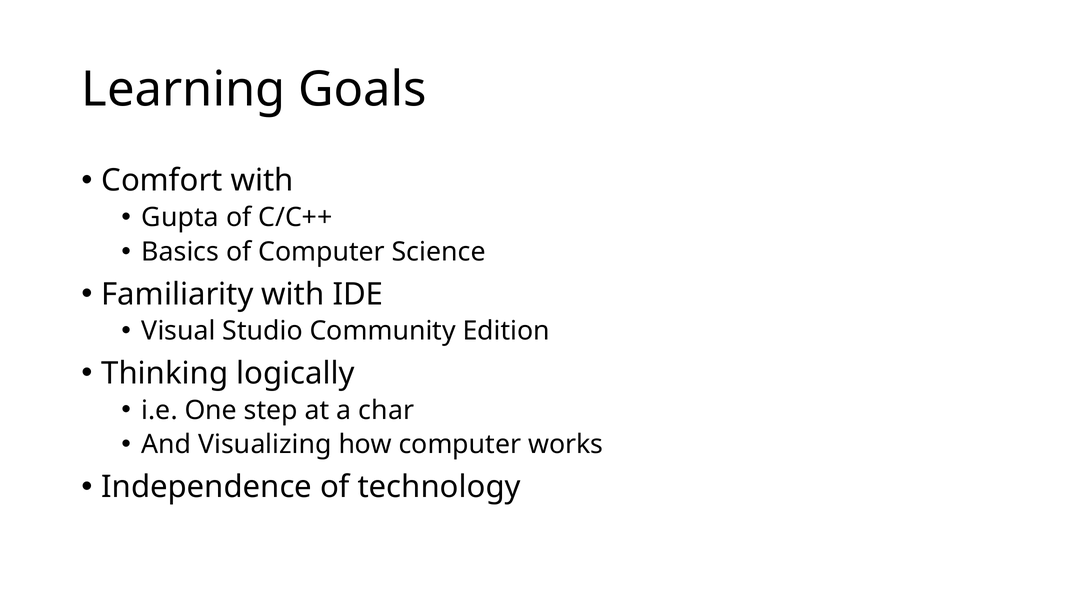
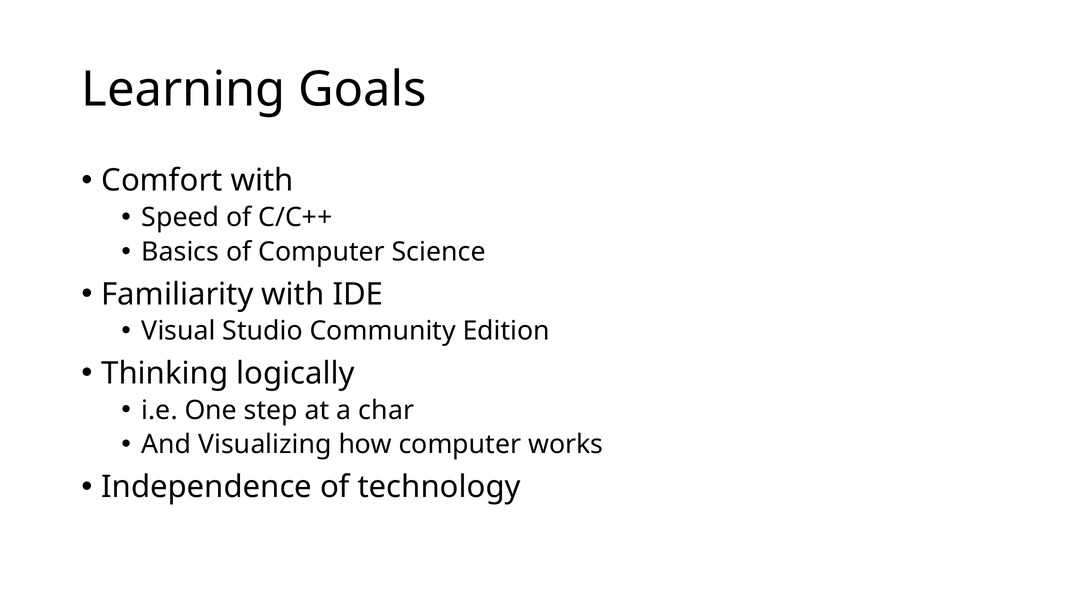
Gupta: Gupta -> Speed
